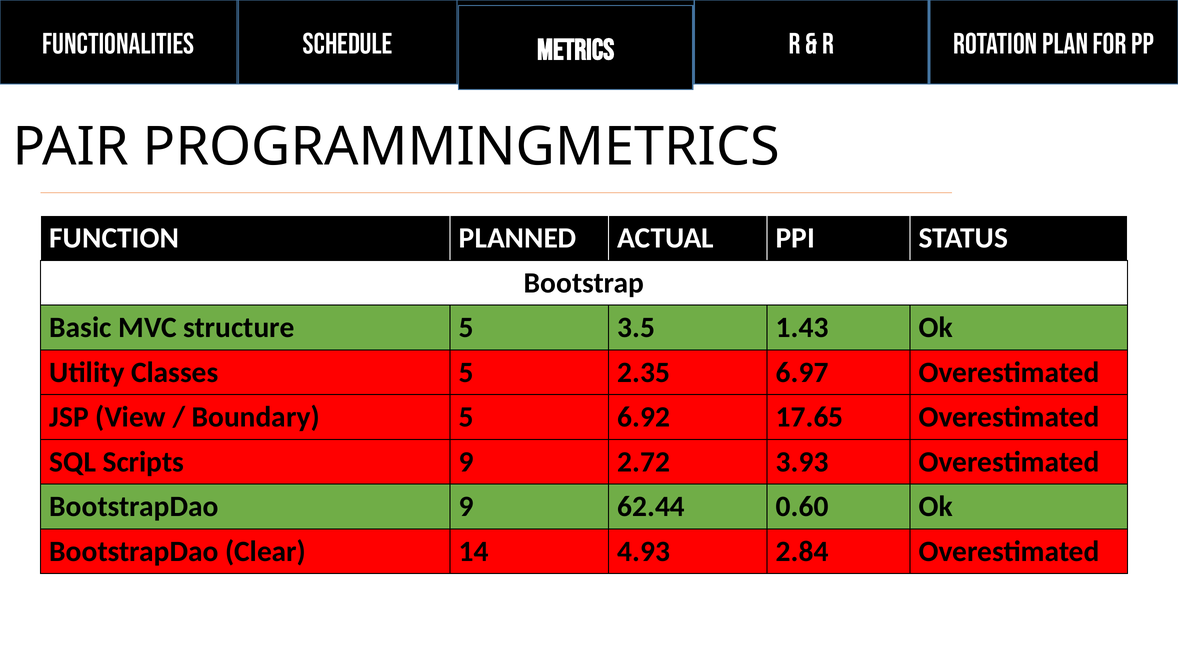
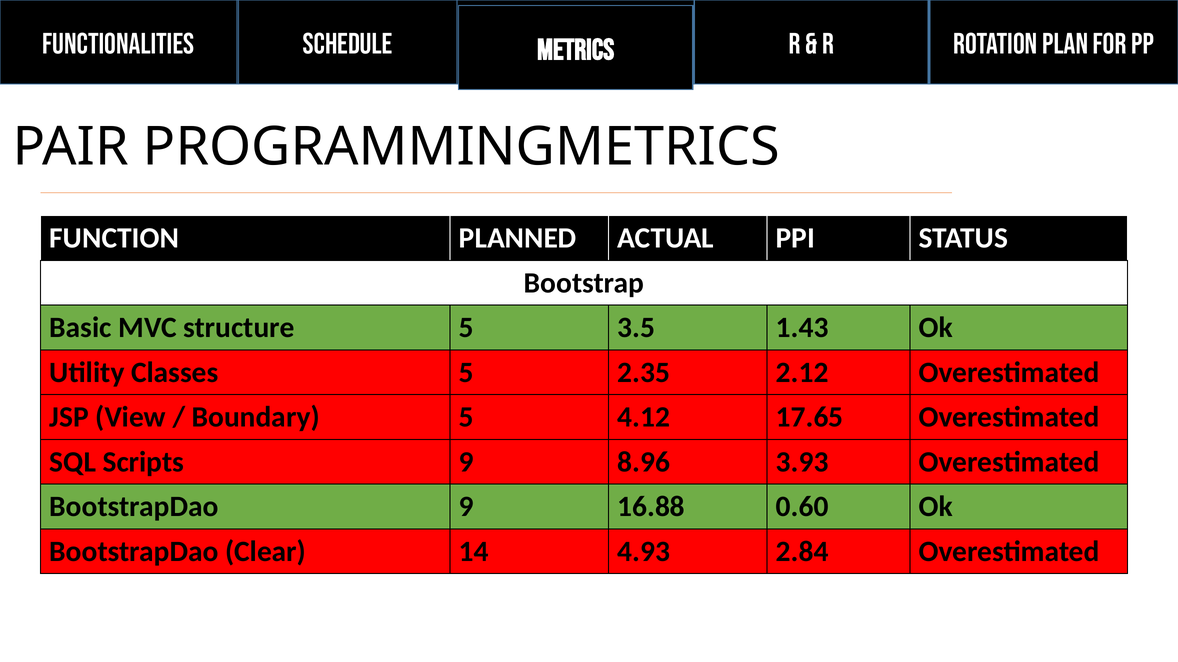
6.97: 6.97 -> 2.12
6.92: 6.92 -> 4.12
2.72: 2.72 -> 8.96
62.44: 62.44 -> 16.88
